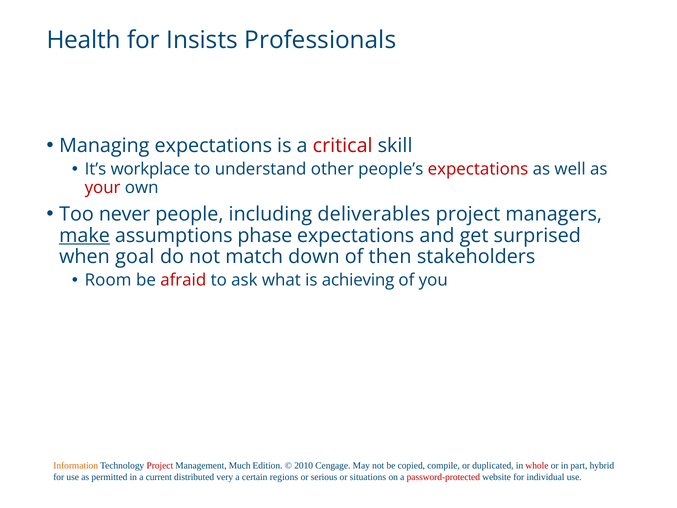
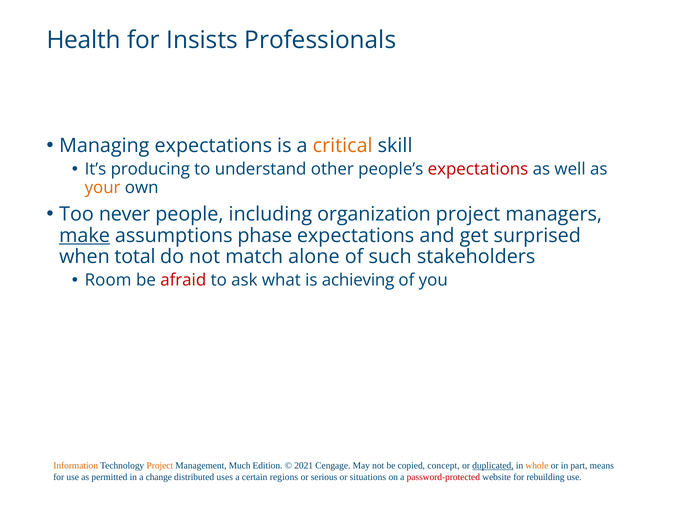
critical colour: red -> orange
workplace: workplace -> producing
your colour: red -> orange
deliverables: deliverables -> organization
goal: goal -> total
down: down -> alone
then: then -> such
Project at (160, 465) colour: red -> orange
2010: 2010 -> 2021
compile: compile -> concept
duplicated underline: none -> present
whole colour: red -> orange
hybrid: hybrid -> means
current: current -> change
very: very -> uses
individual: individual -> rebuilding
